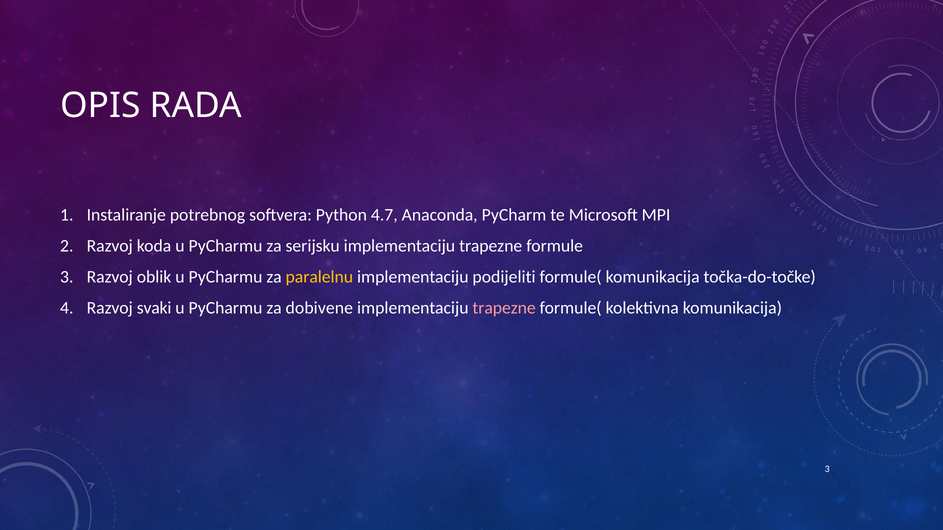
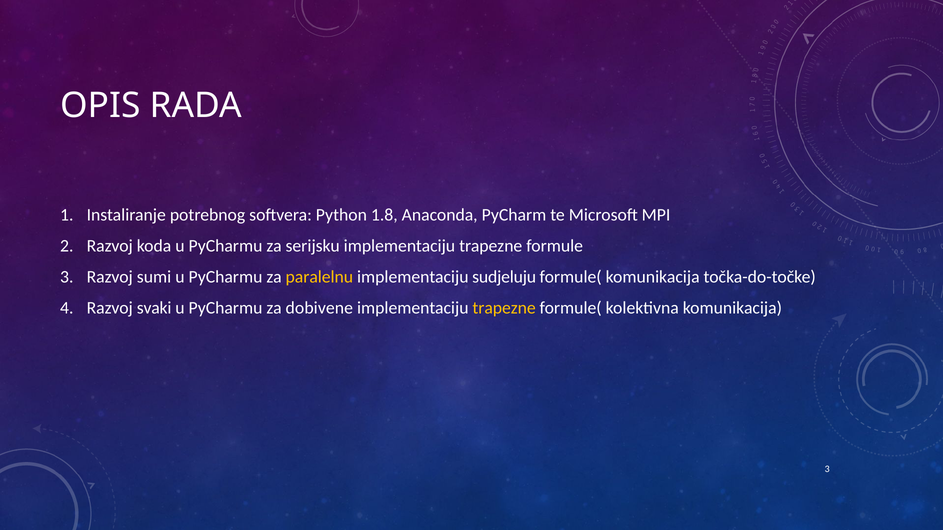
4.7: 4.7 -> 1.8
oblik: oblik -> sumi
podijeliti: podijeliti -> sudjeluju
trapezne at (504, 308) colour: pink -> yellow
